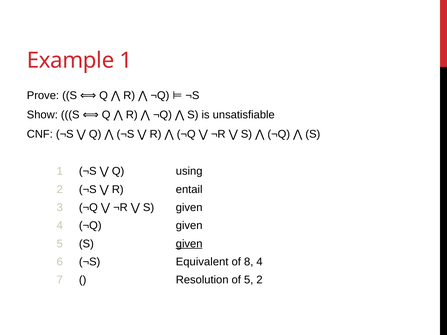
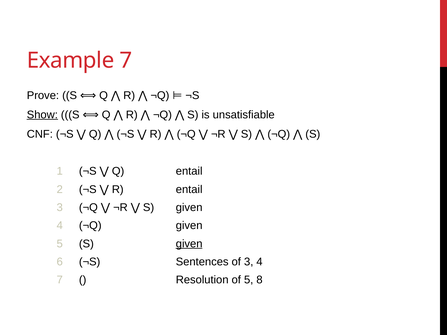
Example 1: 1 -> 7
Show underline: none -> present
using at (189, 171): using -> entail
Equivalent: Equivalent -> Sentences
of 8: 8 -> 3
5 2: 2 -> 8
